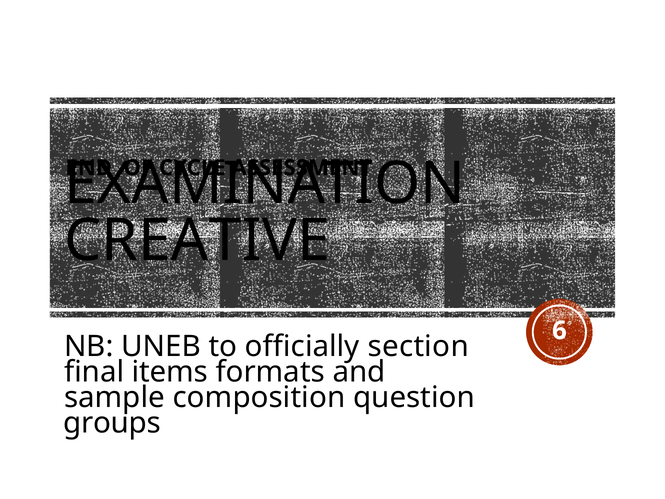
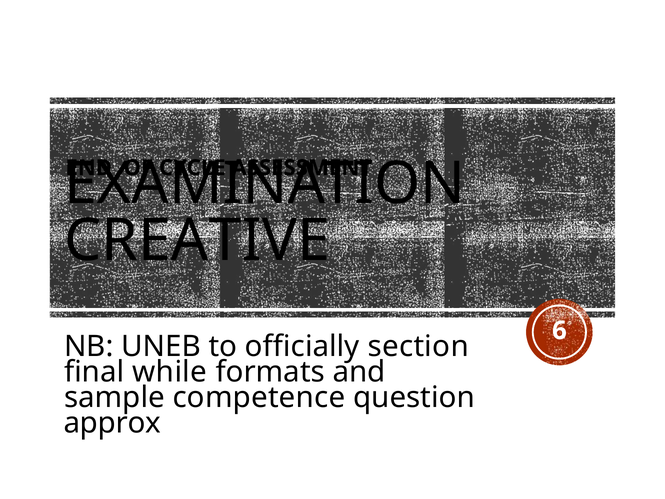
items: items -> while
composition: composition -> competence
groups: groups -> approx
